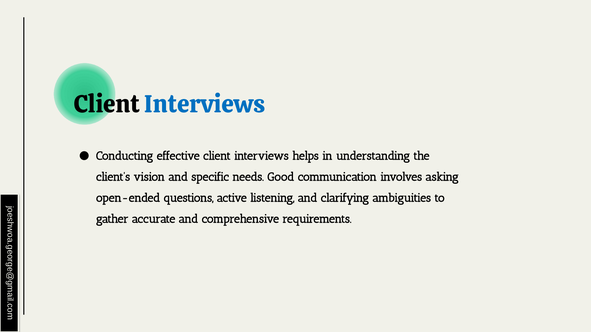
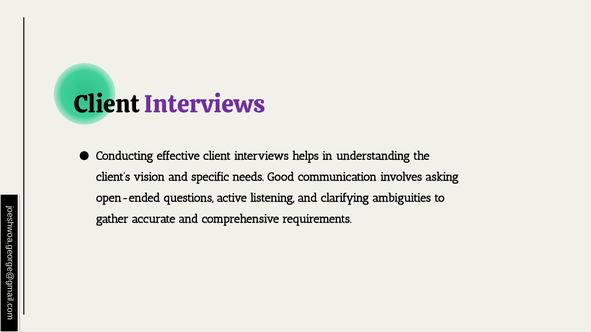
Interviews at (205, 105) colour: blue -> purple
